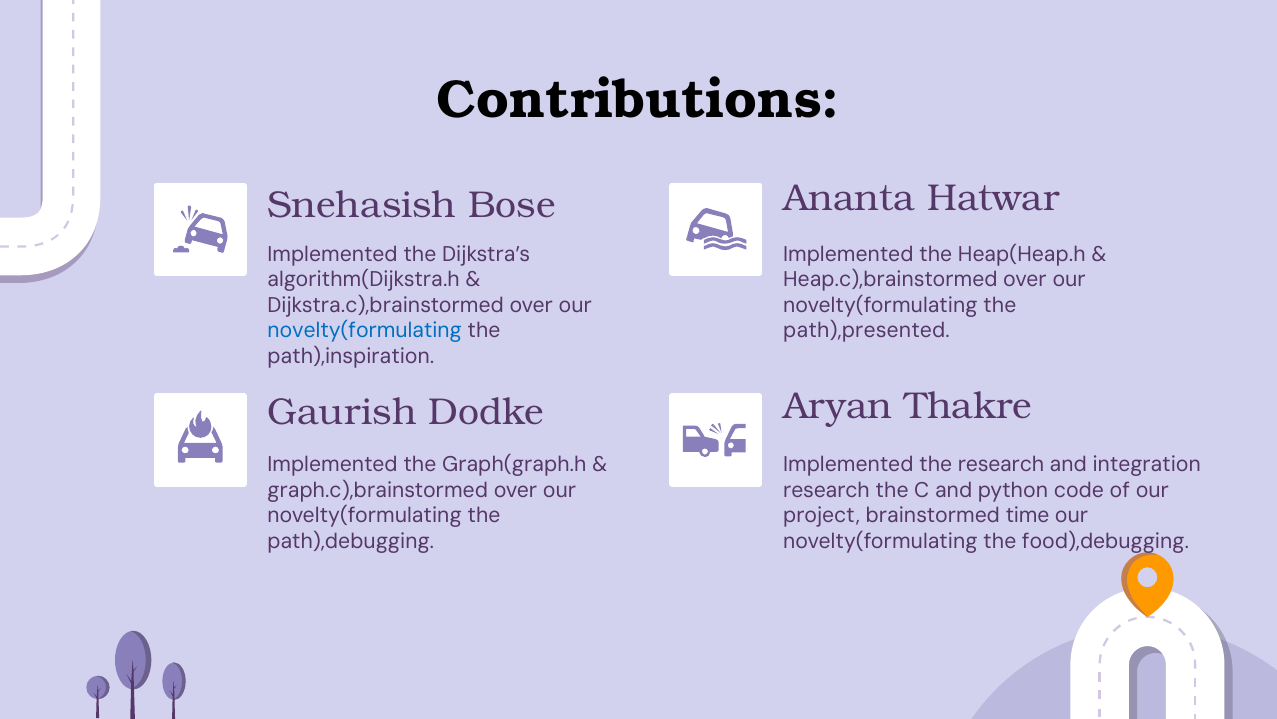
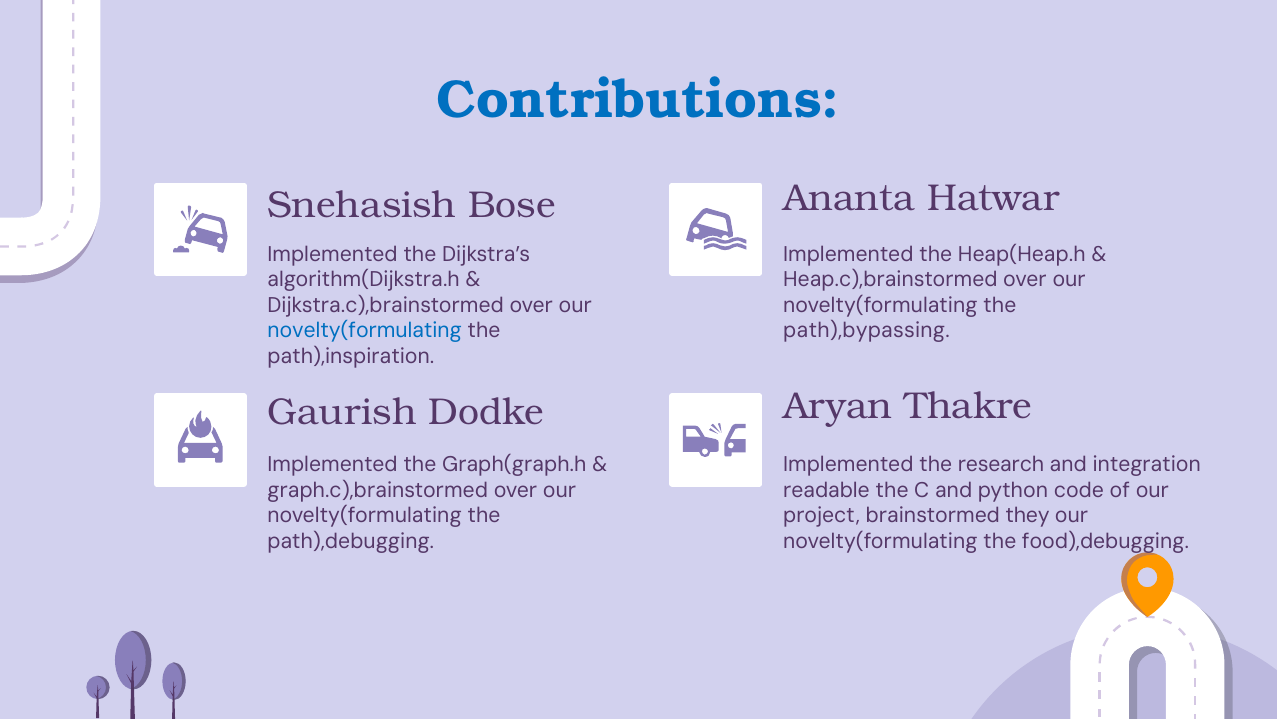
Contributions colour: black -> blue
path),presented: path),presented -> path),bypassing
research at (827, 490): research -> readable
time: time -> they
